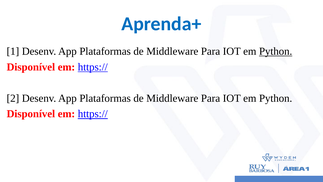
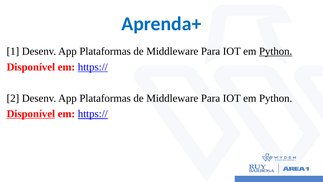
Disponível at (31, 114) underline: none -> present
